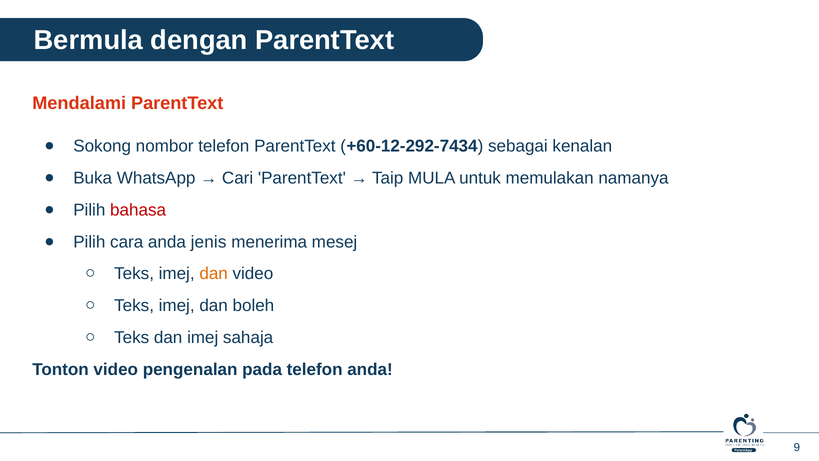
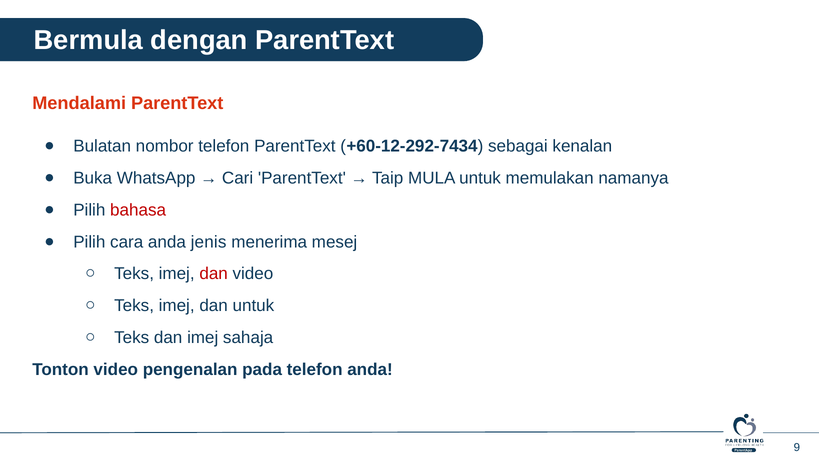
Sokong: Sokong -> Bulatan
dan at (214, 274) colour: orange -> red
dan boleh: boleh -> untuk
